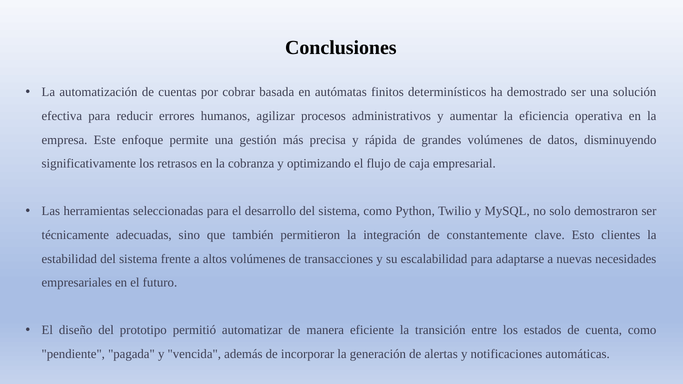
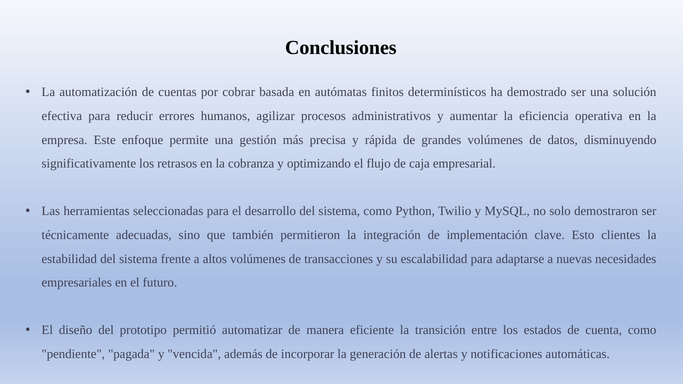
constantemente: constantemente -> implementación
